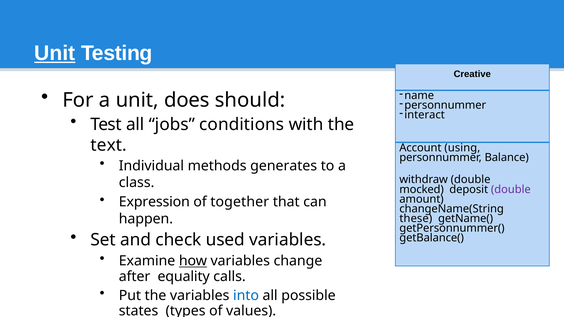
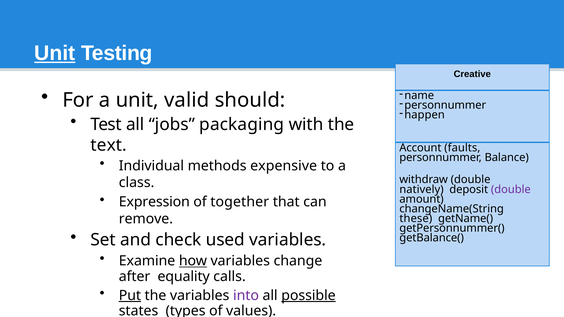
does: does -> valid
interact: interact -> happen
conditions: conditions -> packaging
using: using -> faults
generates: generates -> expensive
mocked: mocked -> natively
happen: happen -> remove
Put underline: none -> present
into colour: blue -> purple
possible underline: none -> present
